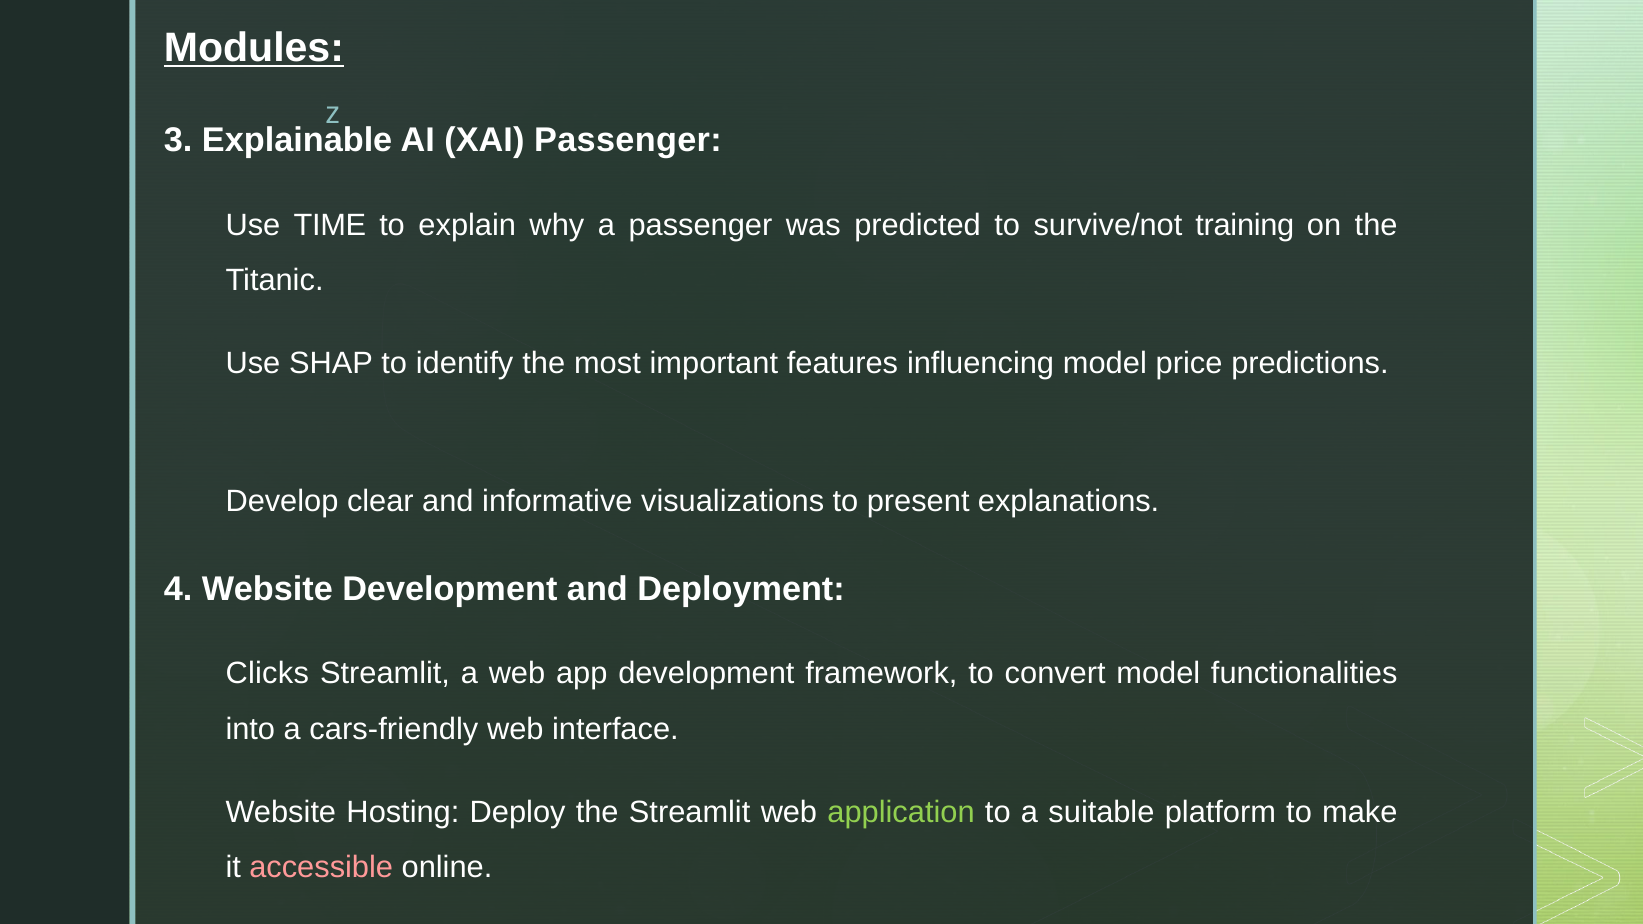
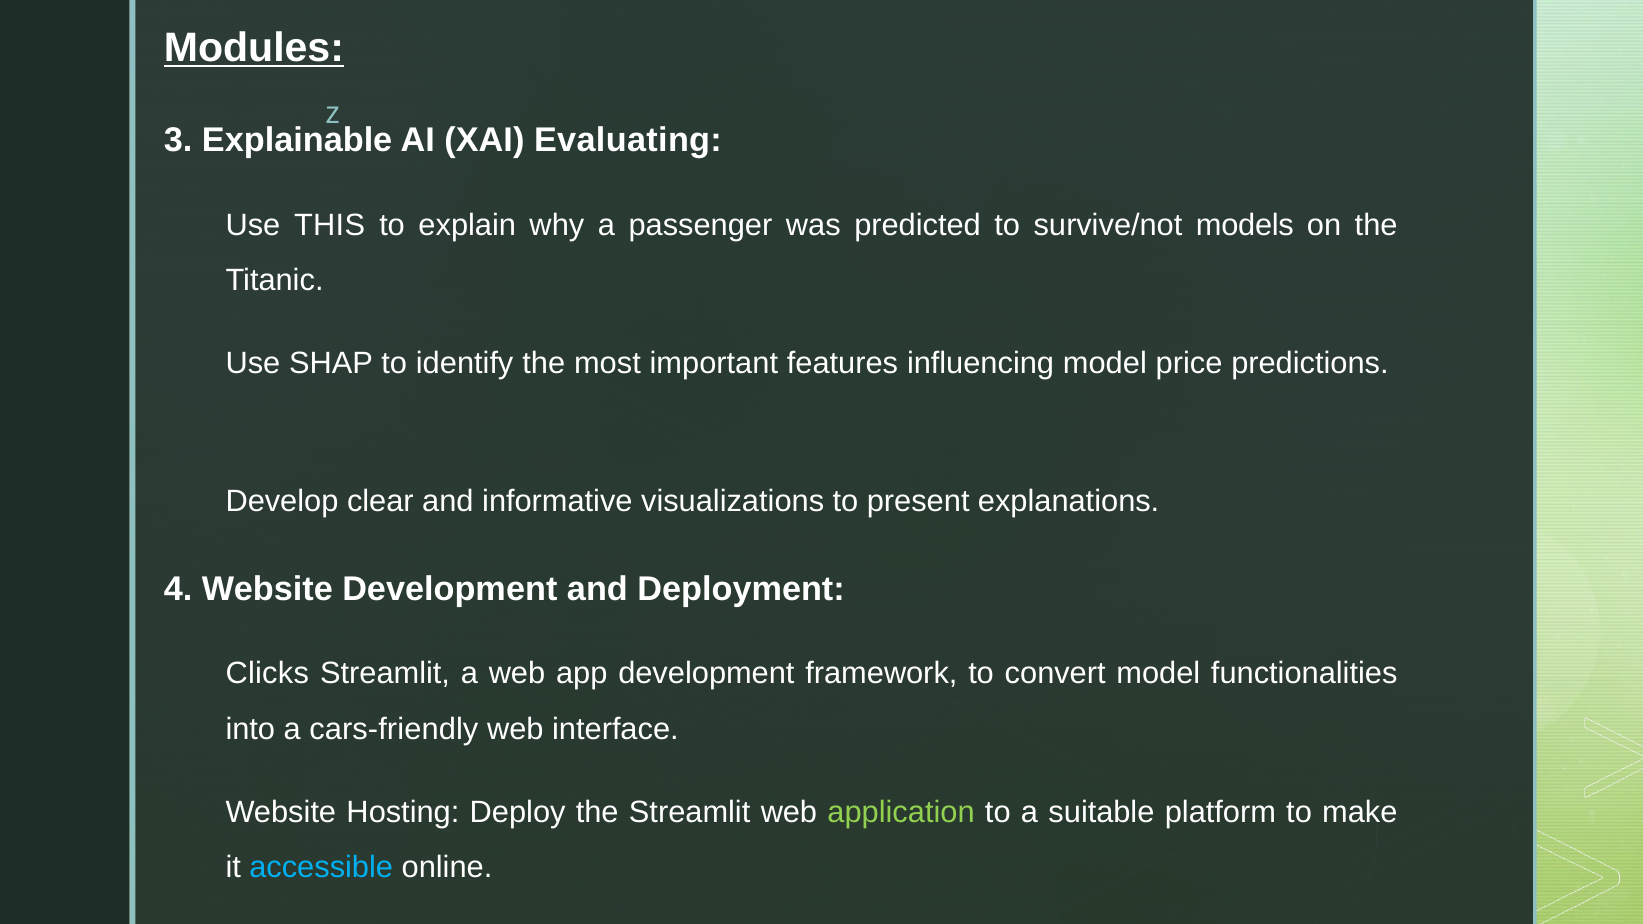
XAI Passenger: Passenger -> Evaluating
TIME: TIME -> THIS
training: training -> models
accessible colour: pink -> light blue
